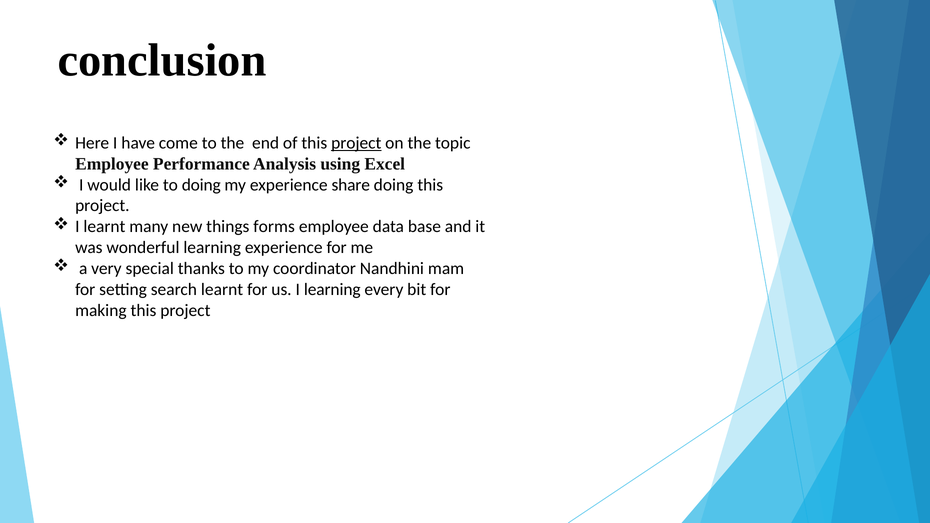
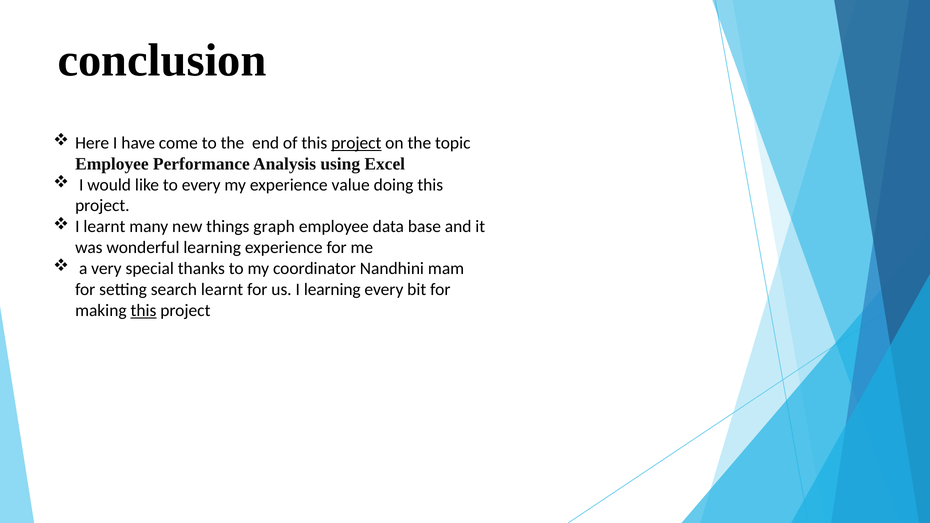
to doing: doing -> every
share: share -> value
forms: forms -> graph
this at (143, 310) underline: none -> present
